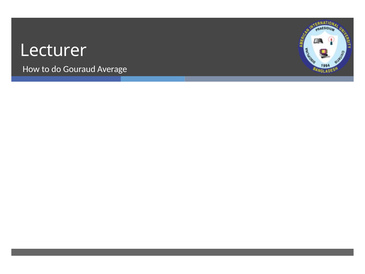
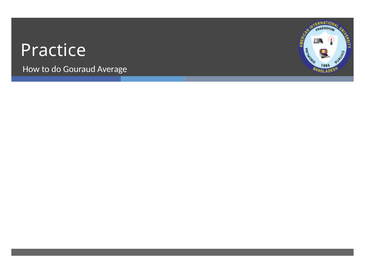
Lecturer: Lecturer -> Practice
